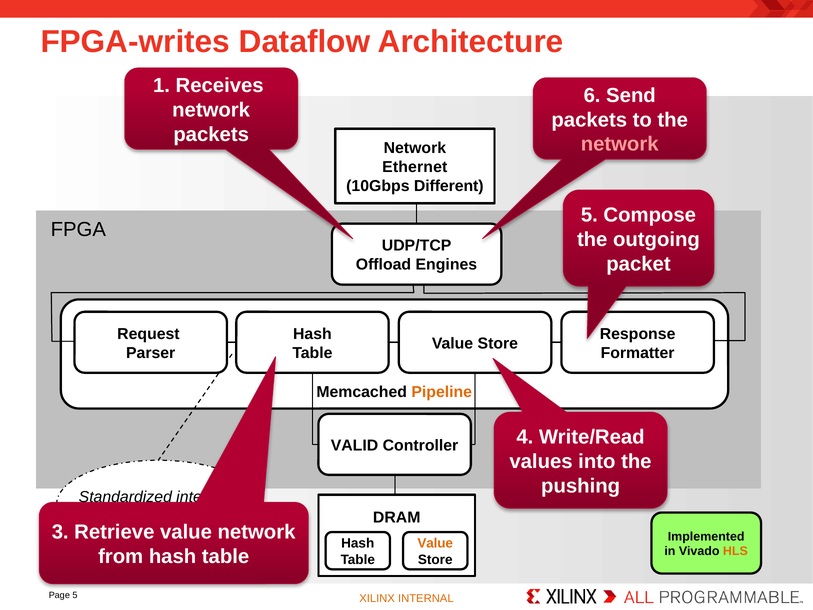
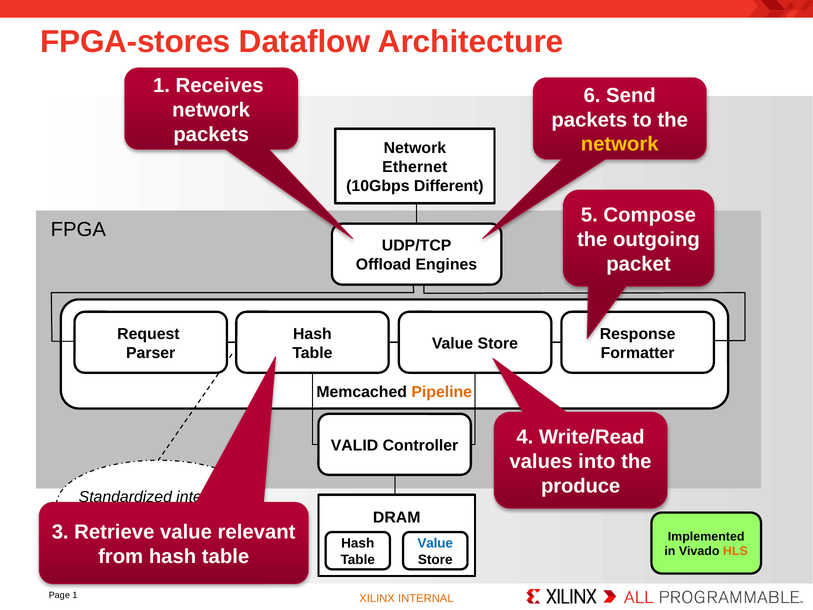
FPGA-writes: FPGA-writes -> FPGA-stores
network at (620, 144) colour: pink -> yellow
pushing: pushing -> produce
value network: network -> relevant
Value at (435, 543) colour: orange -> blue
Page 5: 5 -> 1
